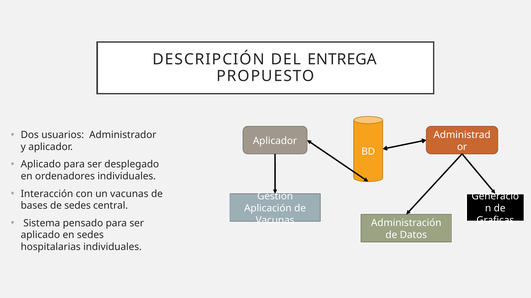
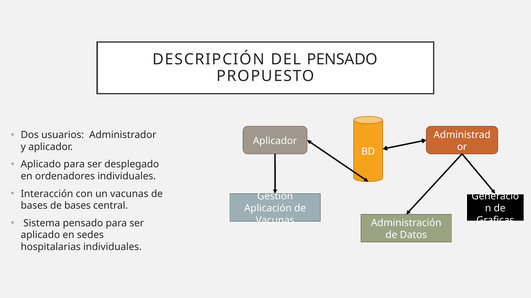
DEL ENTREGA: ENTREGA -> PENSADO
bases de sedes: sedes -> bases
